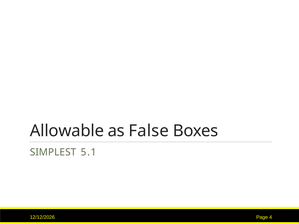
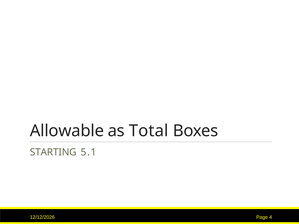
False: False -> Total
SIMPLEST: SIMPLEST -> STARTING
